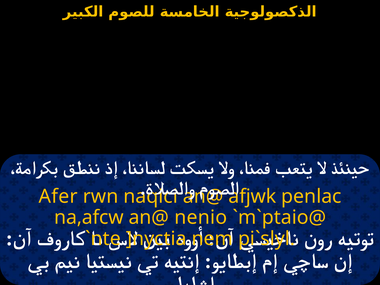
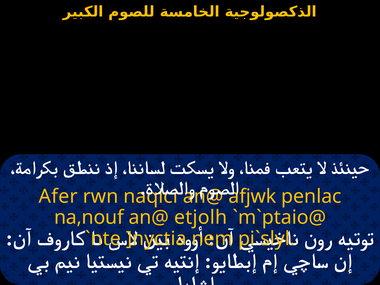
na,afcw: na,afcw -> na,nouf
nenio: nenio -> etjolh
